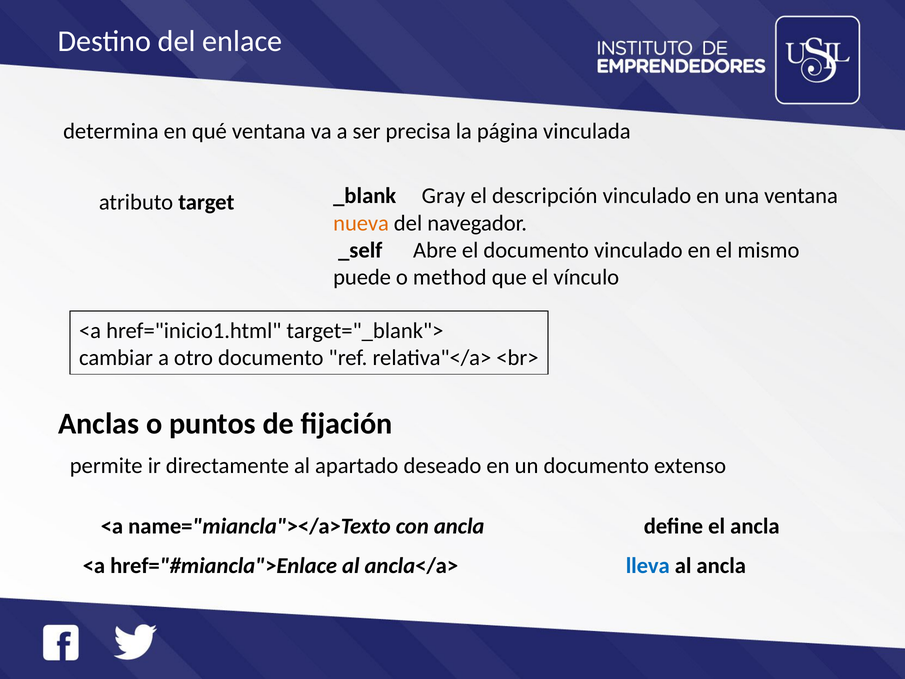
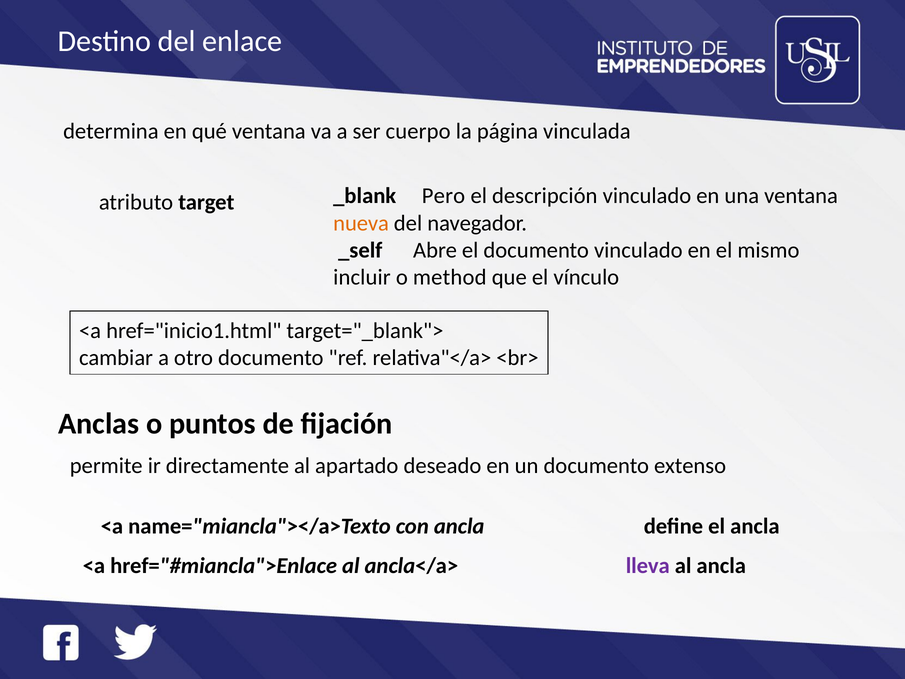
precisa: precisa -> cuerpo
Gray: Gray -> Pero
puede: puede -> incluir
lleva colour: blue -> purple
